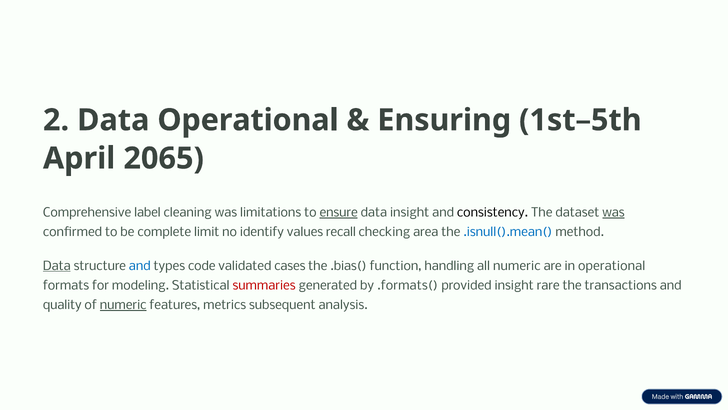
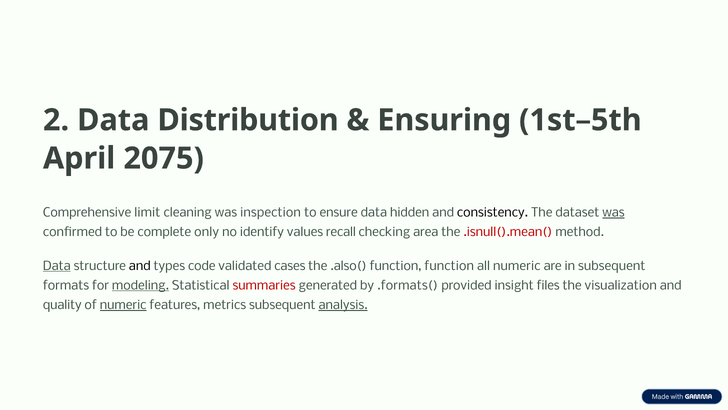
Data Operational: Operational -> Distribution
2065: 2065 -> 2075
label: label -> limit
limitations: limitations -> inspection
ensure underline: present -> none
data insight: insight -> hidden
limit: limit -> only
.isnull().mean( colour: blue -> red
and at (140, 266) colour: blue -> black
.bias(: .bias( -> .also(
function handling: handling -> function
in operational: operational -> subsequent
modeling underline: none -> present
rare: rare -> files
transactions: transactions -> visualization
analysis underline: none -> present
